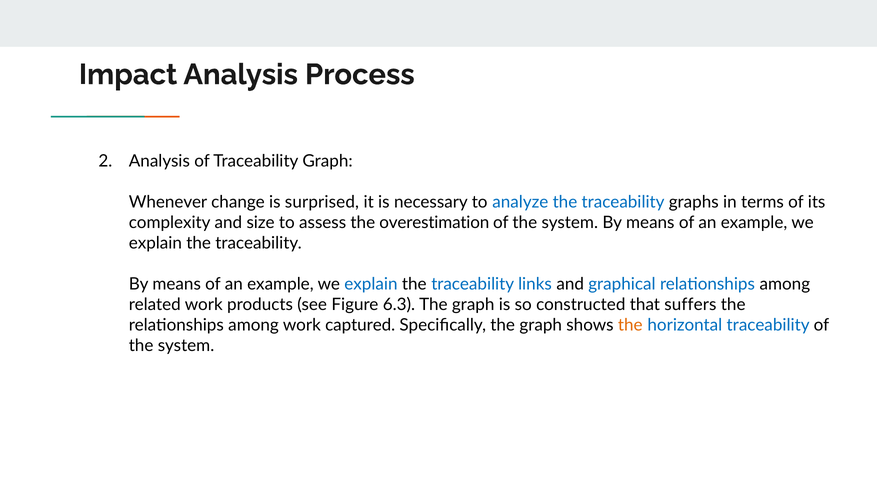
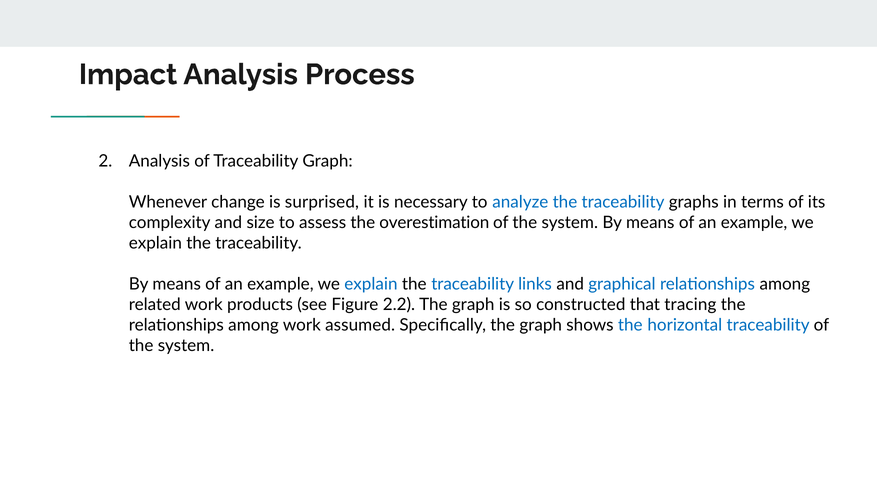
6.3: 6.3 -> 2.2
suffers: suffers -> tracing
captured: captured -> assumed
the at (630, 324) colour: orange -> blue
